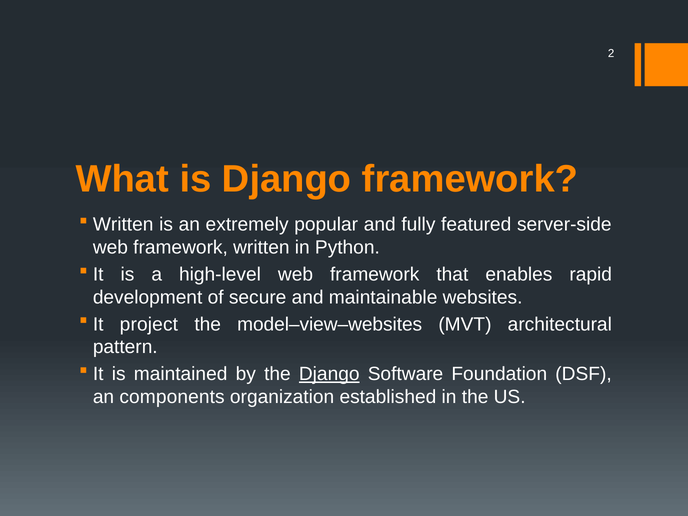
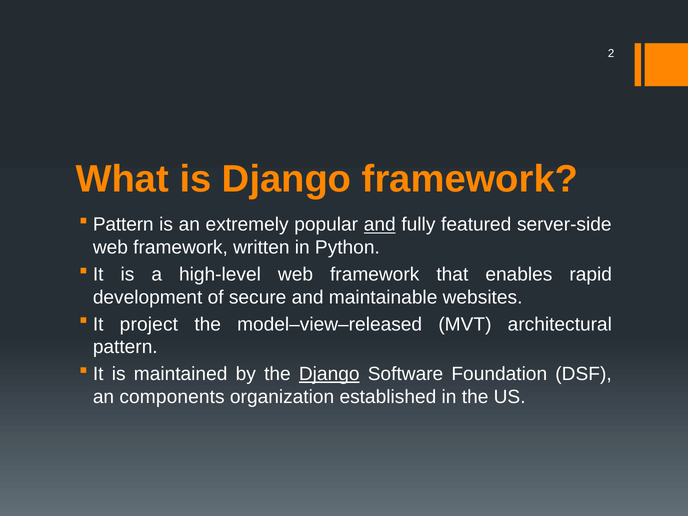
Written at (123, 225): Written -> Pattern
and at (380, 225) underline: none -> present
model–view–websites: model–view–websites -> model–view–released
